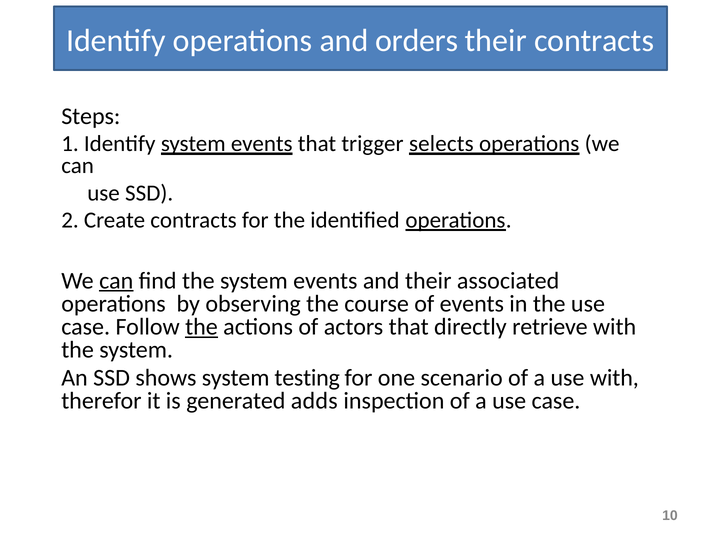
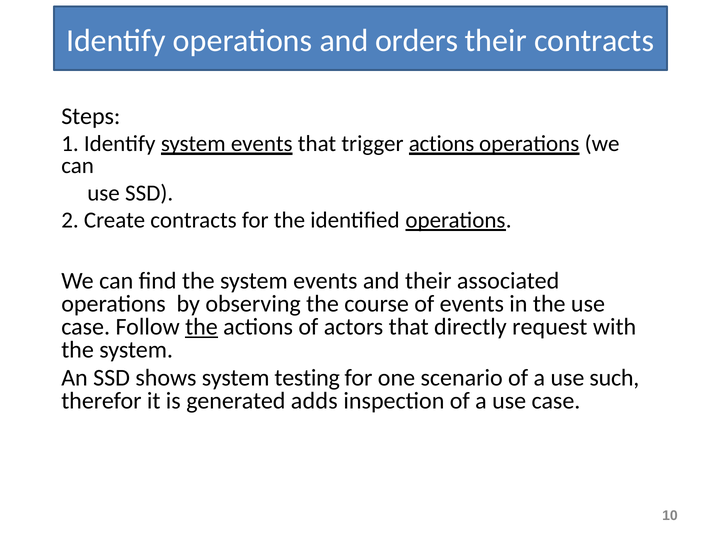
trigger selects: selects -> actions
can at (116, 281) underline: present -> none
retrieve: retrieve -> request
use with: with -> such
